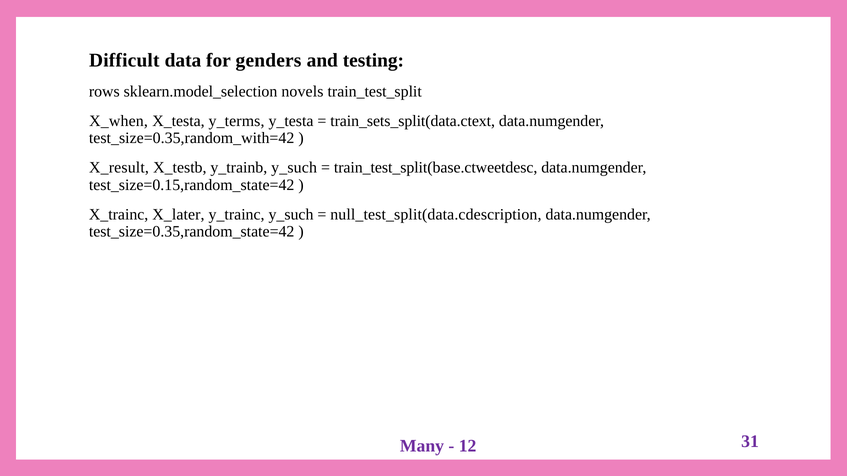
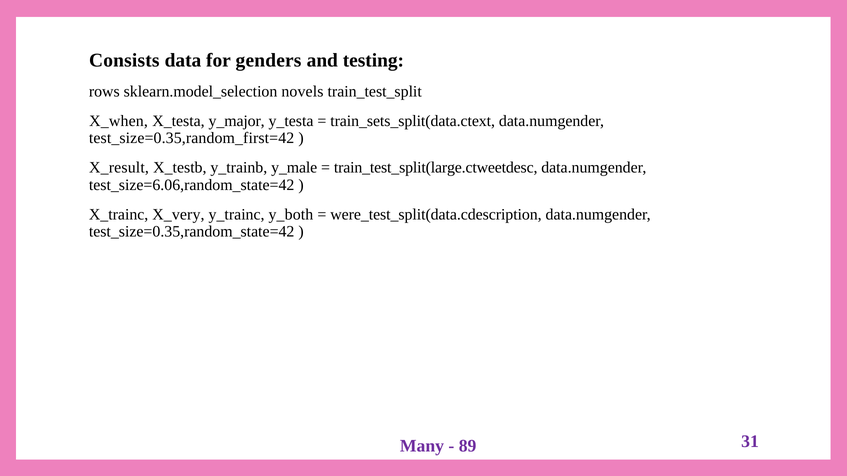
Difficult: Difficult -> Consists
y_terms: y_terms -> y_major
test_size=0.35,random_with=42: test_size=0.35,random_with=42 -> test_size=0.35,random_first=42
y_trainb y_such: y_such -> y_male
train_test_split(base.ctweetdesc: train_test_split(base.ctweetdesc -> train_test_split(large.ctweetdesc
test_size=0.15,random_state=42: test_size=0.15,random_state=42 -> test_size=6.06,random_state=42
X_later: X_later -> X_very
y_trainc y_such: y_such -> y_both
null_test_split(data.cdescription: null_test_split(data.cdescription -> were_test_split(data.cdescription
12: 12 -> 89
